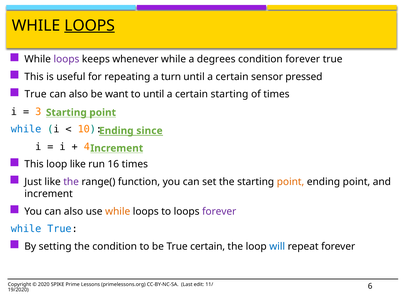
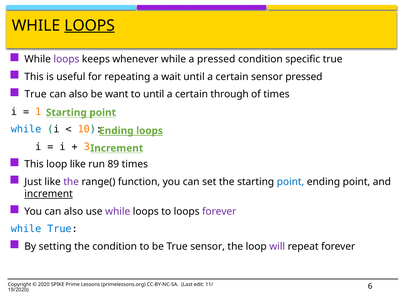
a degrees: degrees -> pressed
condition forever: forever -> specific
turn: turn -> wait
certain starting: starting -> through
3: 3 -> 1
Ending since: since -> loops
4: 4 -> 3
16: 16 -> 89
point at (291, 182) colour: orange -> blue
increment at (49, 194) underline: none -> present
while at (118, 211) colour: orange -> purple
True certain: certain -> sensor
will colour: blue -> purple
